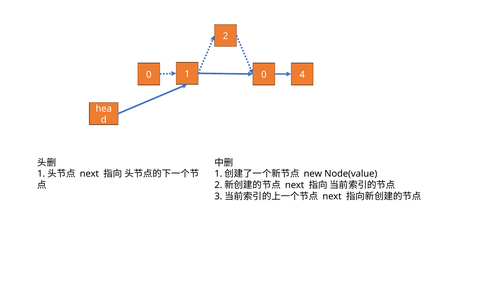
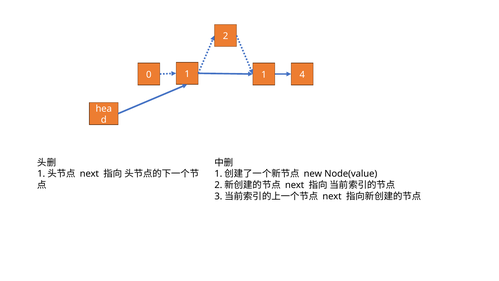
1 0: 0 -> 1
